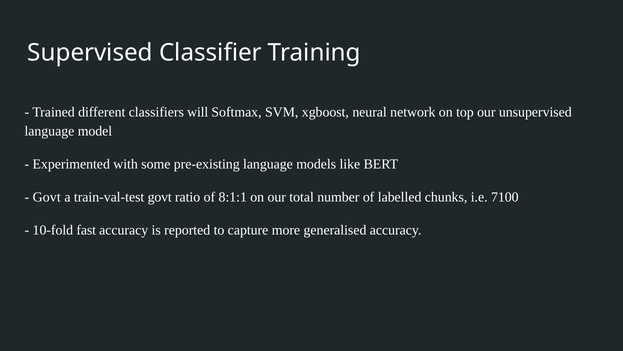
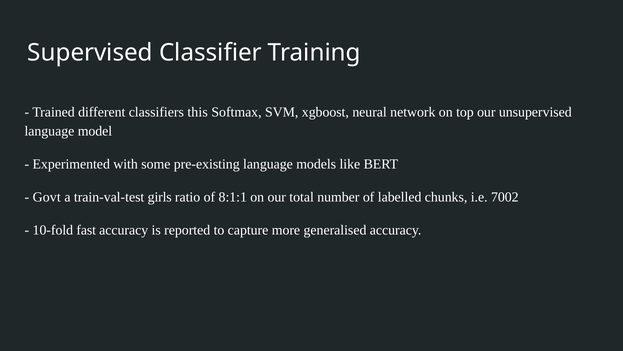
will: will -> this
train-val-test govt: govt -> girls
7100: 7100 -> 7002
